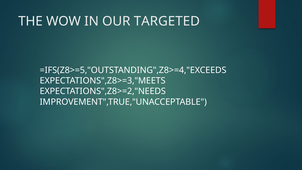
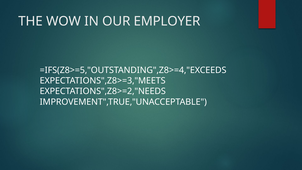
TARGETED: TARGETED -> EMPLOYER
